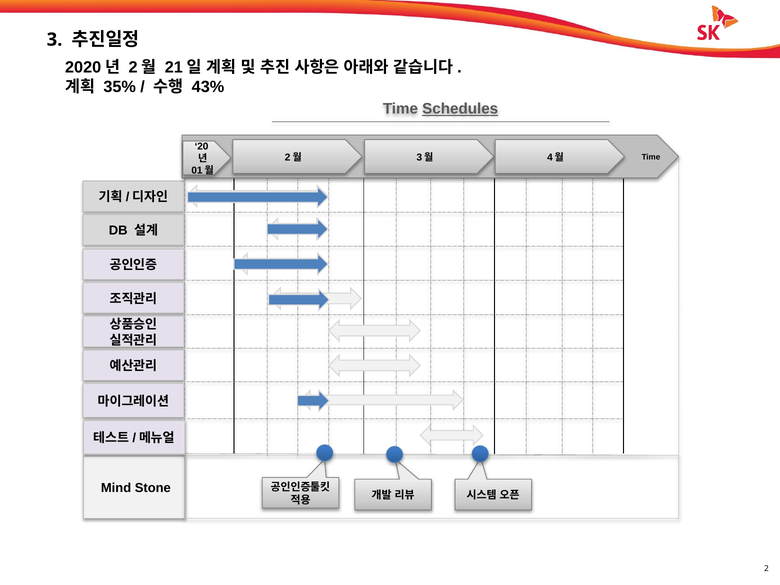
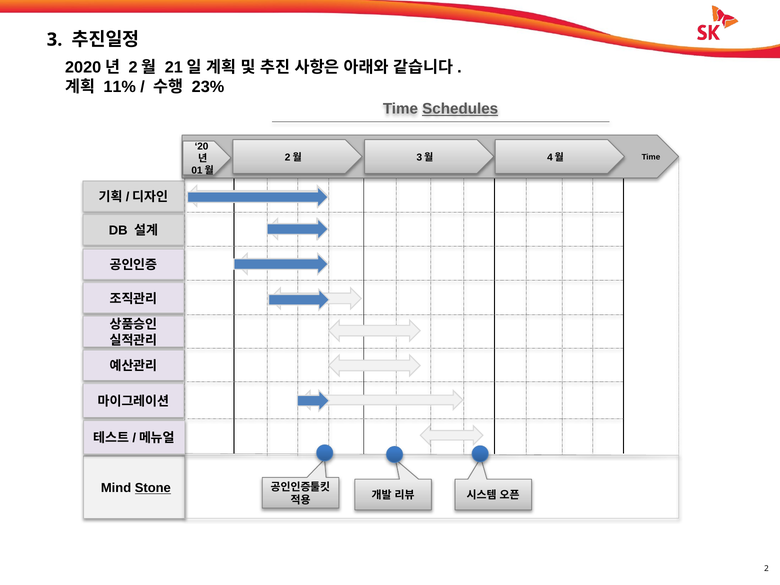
35%: 35% -> 11%
43%: 43% -> 23%
Stone underline: none -> present
